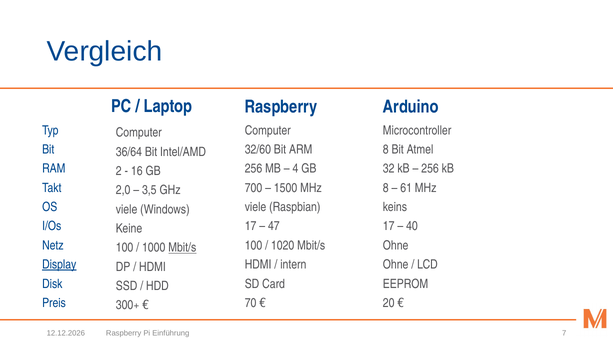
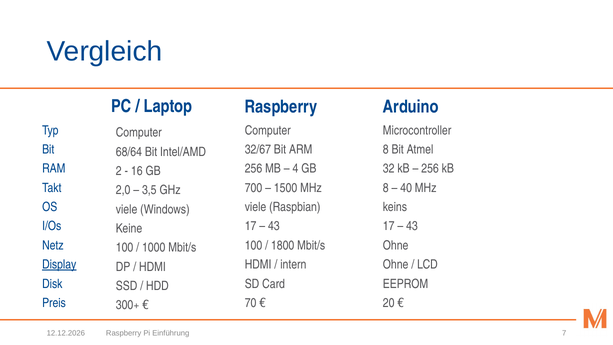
32/60: 32/60 -> 32/67
36/64: 36/64 -> 68/64
61: 61 -> 40
47 at (274, 226): 47 -> 43
40 at (412, 226): 40 -> 43
1020: 1020 -> 1800
Mbit/s at (182, 248) underline: present -> none
